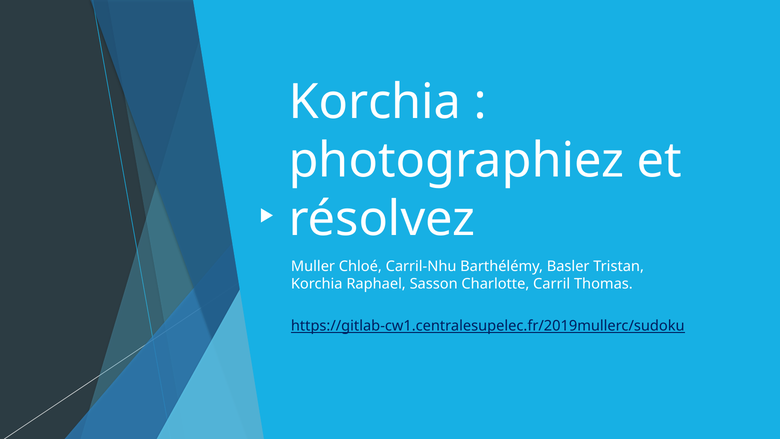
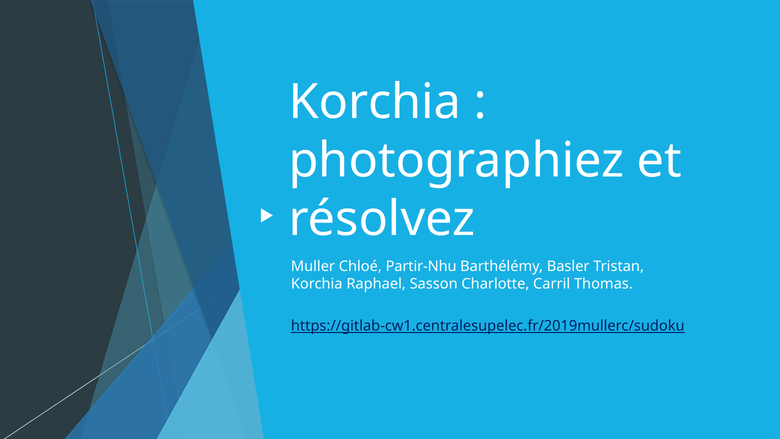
Carril-Nhu: Carril-Nhu -> Partir-Nhu
